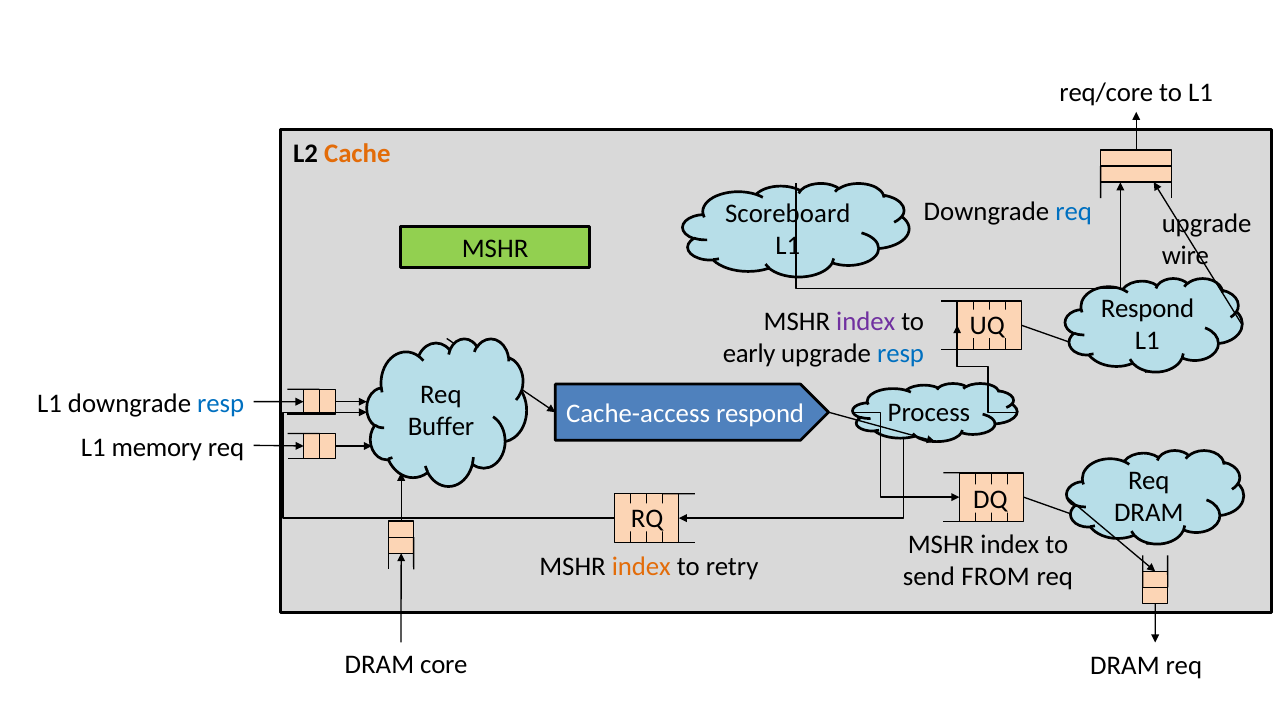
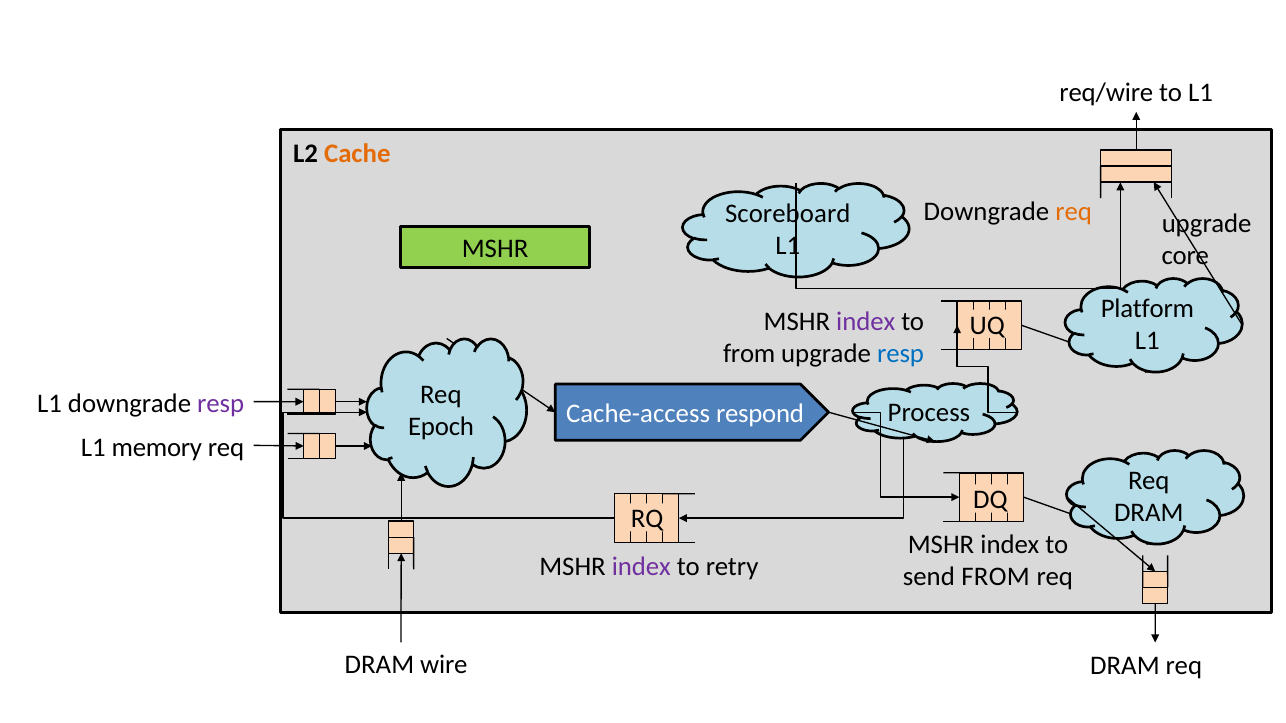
req/core: req/core -> req/wire
req at (1074, 211) colour: blue -> orange
wire: wire -> core
Respond at (1147, 309): Respond -> Platform
early at (749, 354): early -> from
resp at (221, 404) colour: blue -> purple
Buffer: Buffer -> Epoch
index at (641, 567) colour: orange -> purple
core: core -> wire
